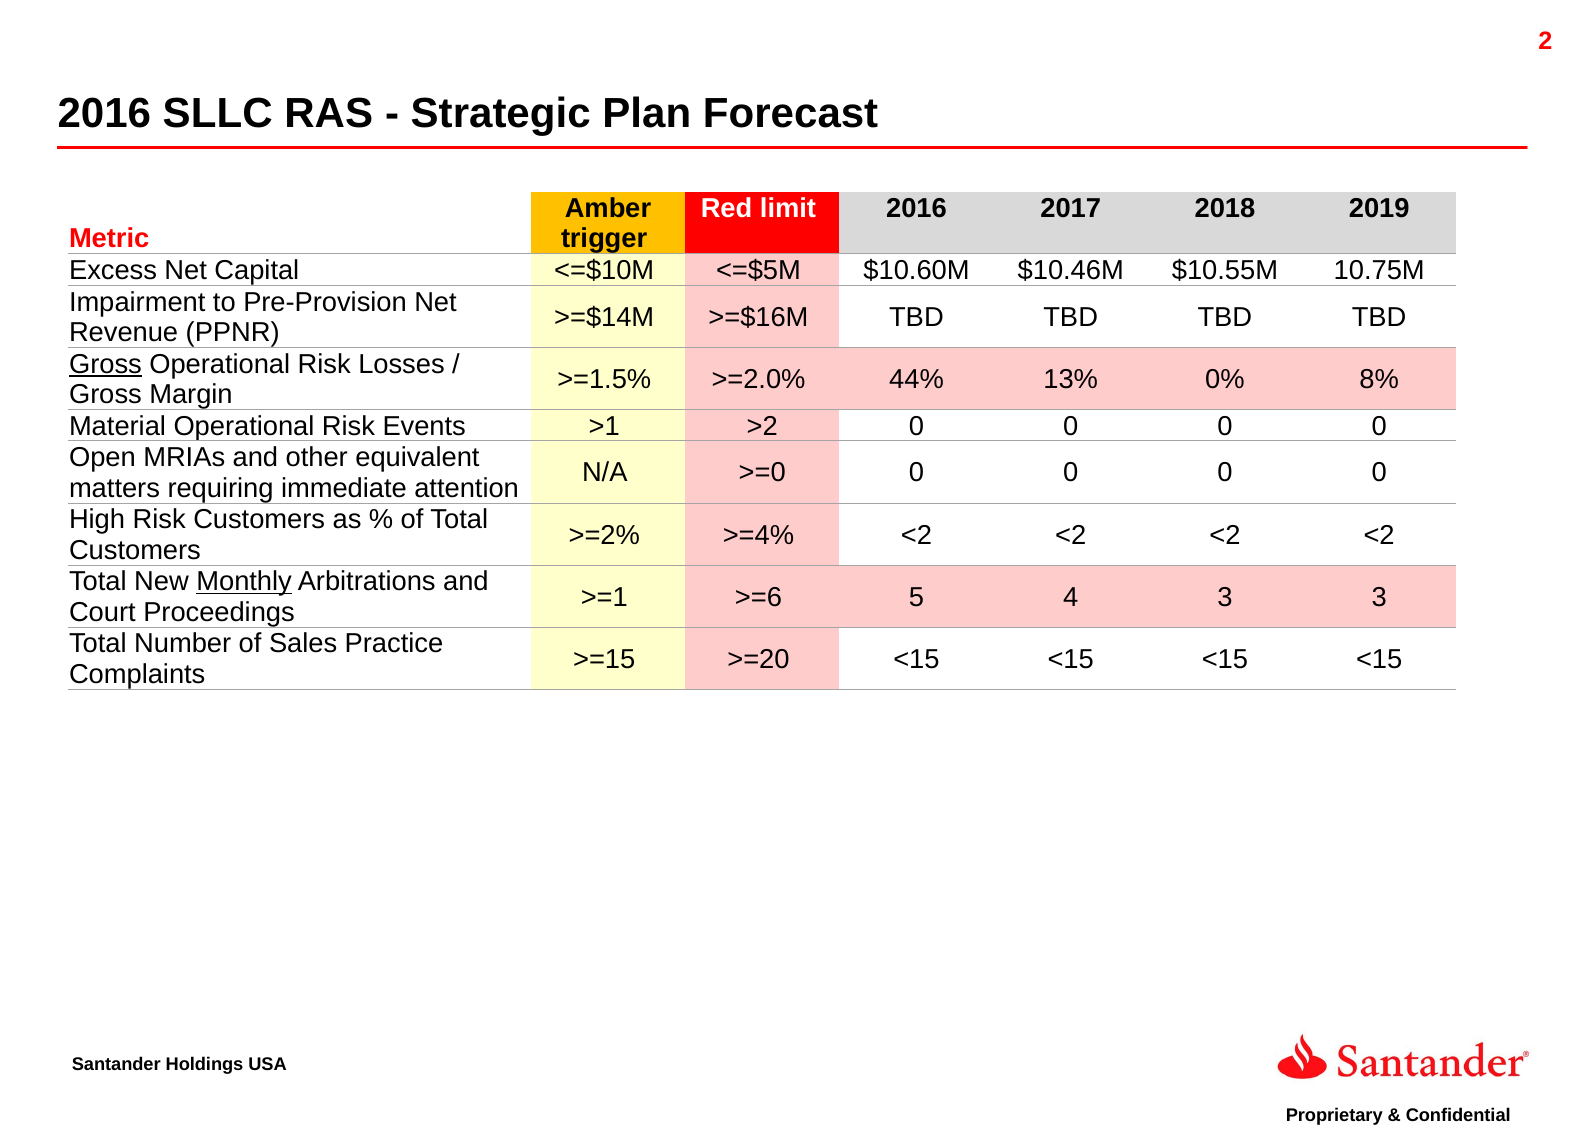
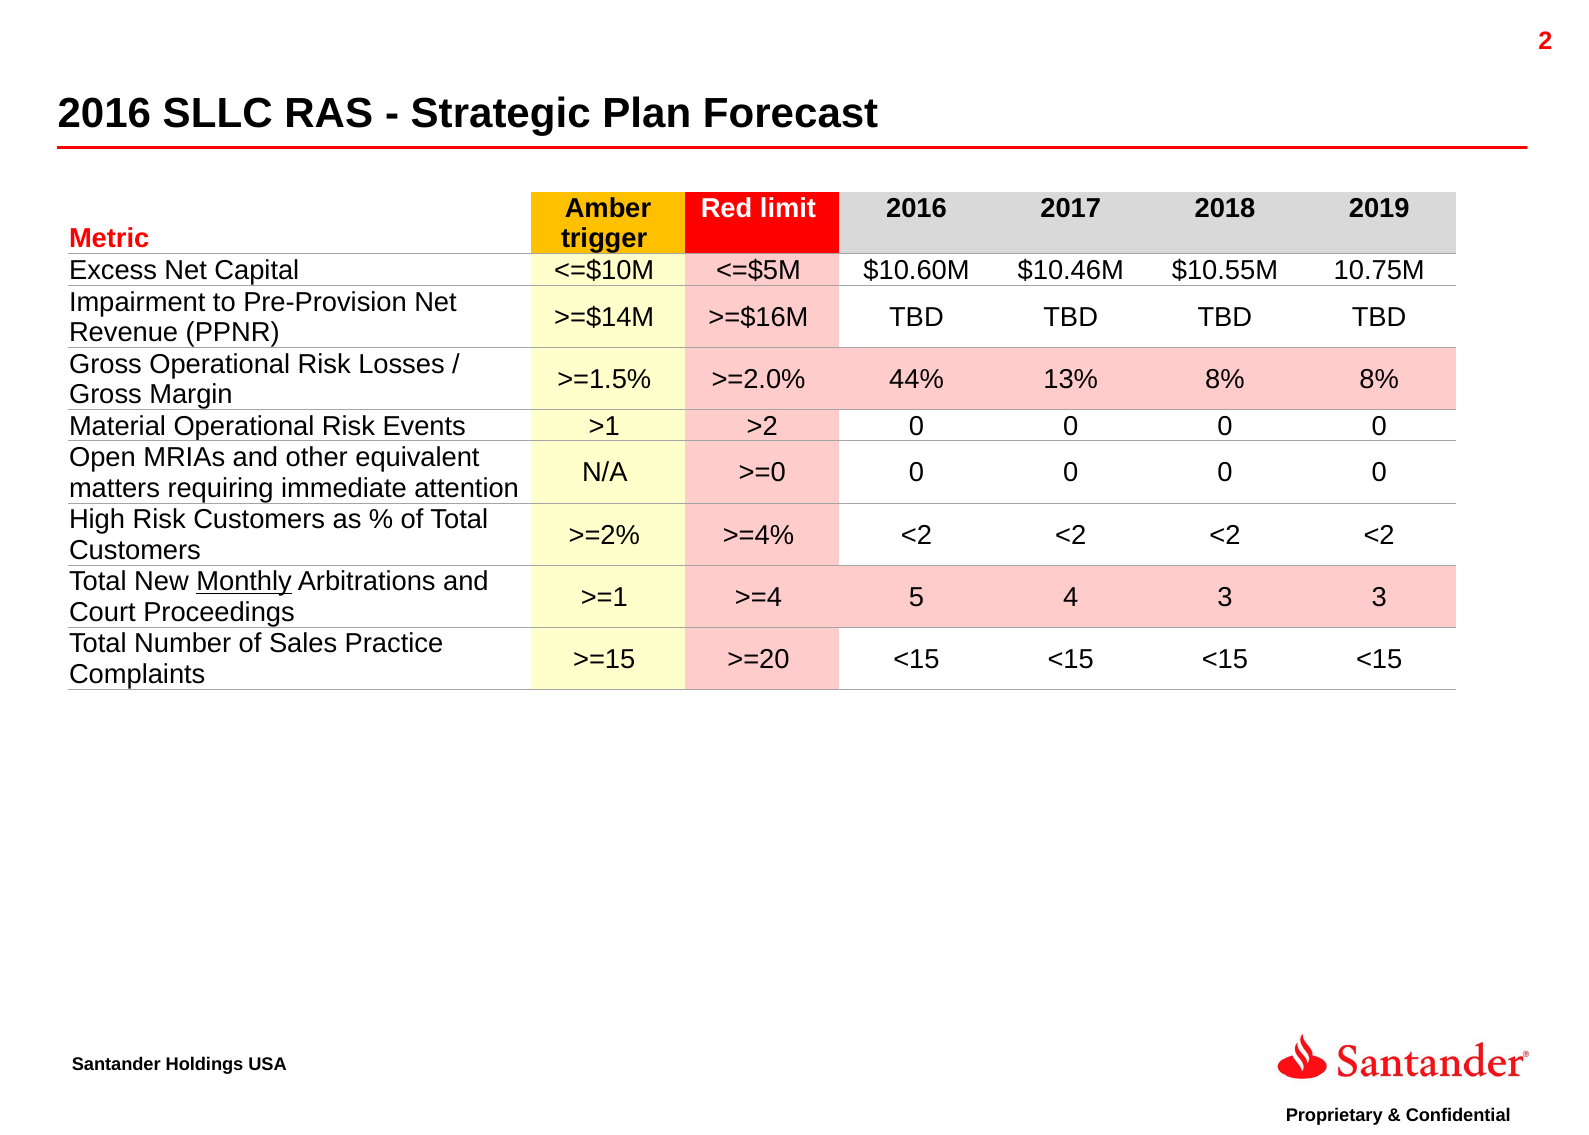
Gross at (105, 364) underline: present -> none
13% 0%: 0% -> 8%
>=6: >=6 -> >=4
